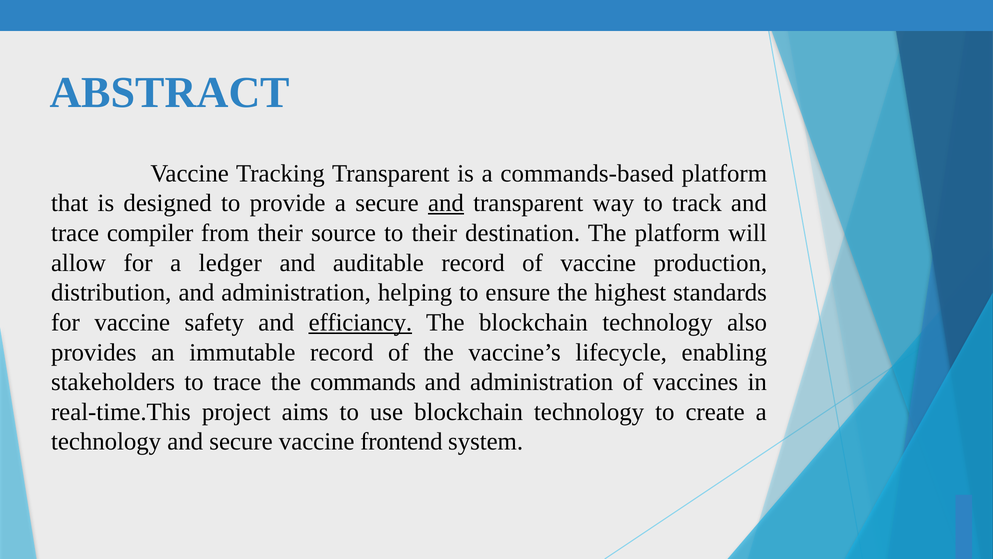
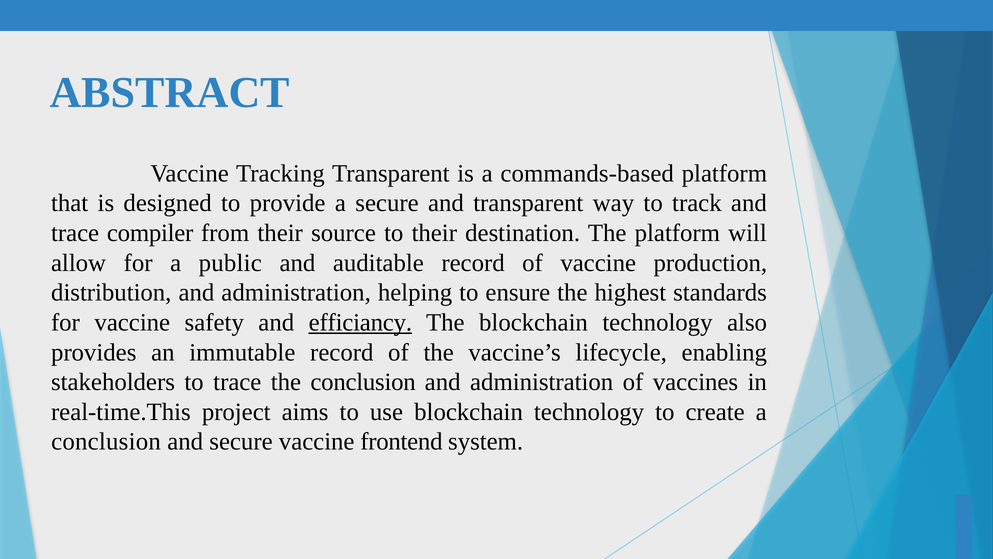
and at (446, 203) underline: present -> none
ledger: ledger -> public
the commands: commands -> conclusion
technology at (106, 441): technology -> conclusion
